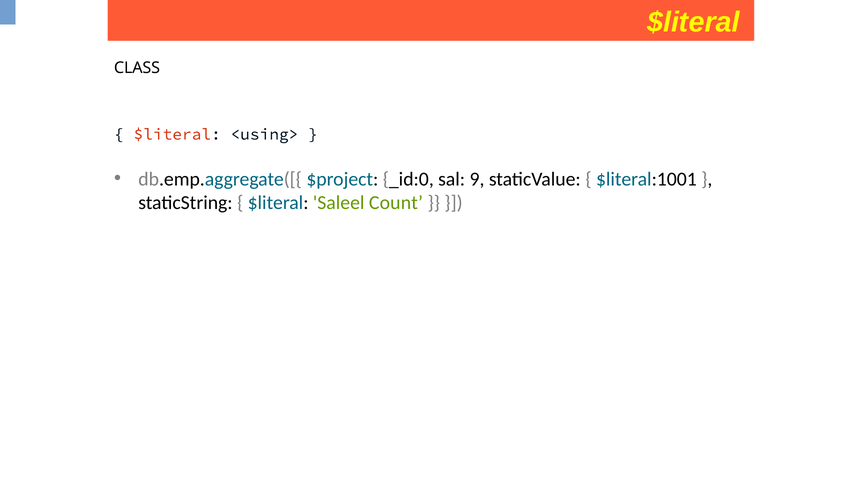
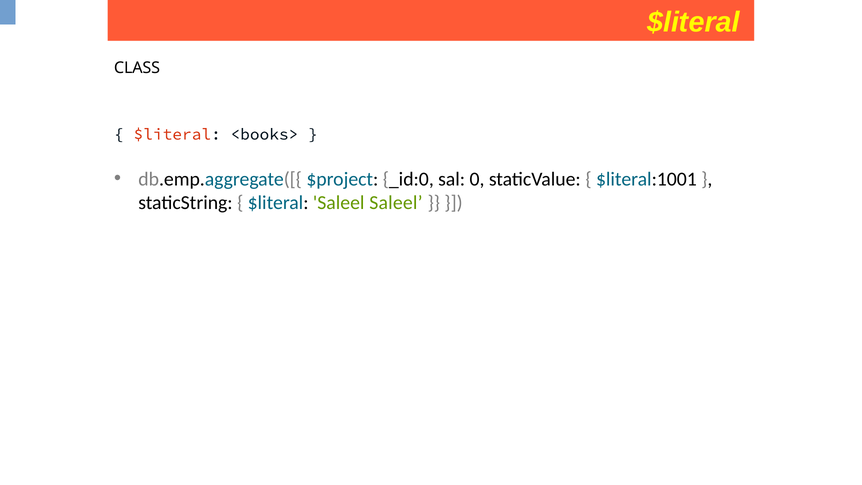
<using>: <using> -> <books>
9: 9 -> 0
Saleel Count: Count -> Saleel
